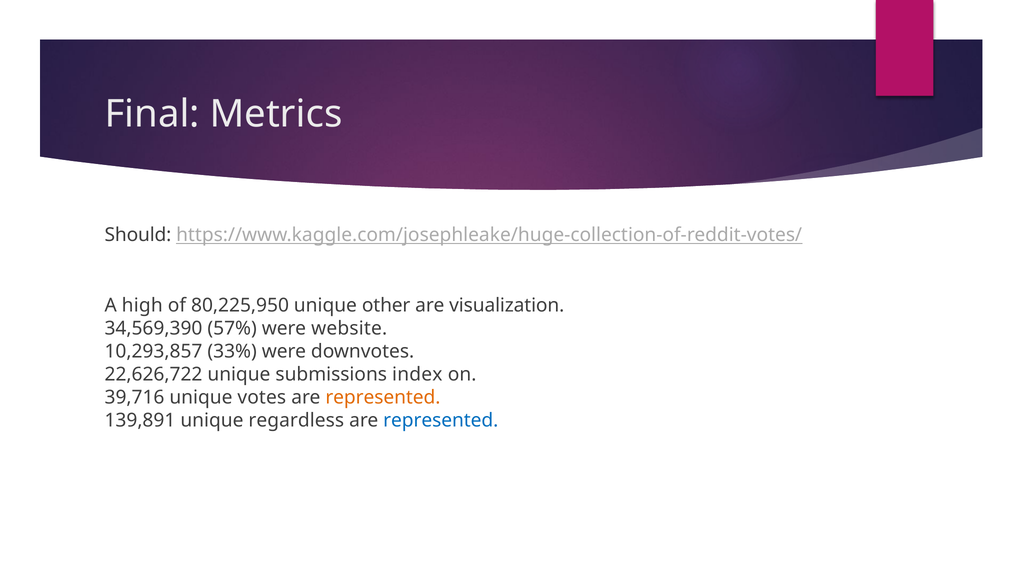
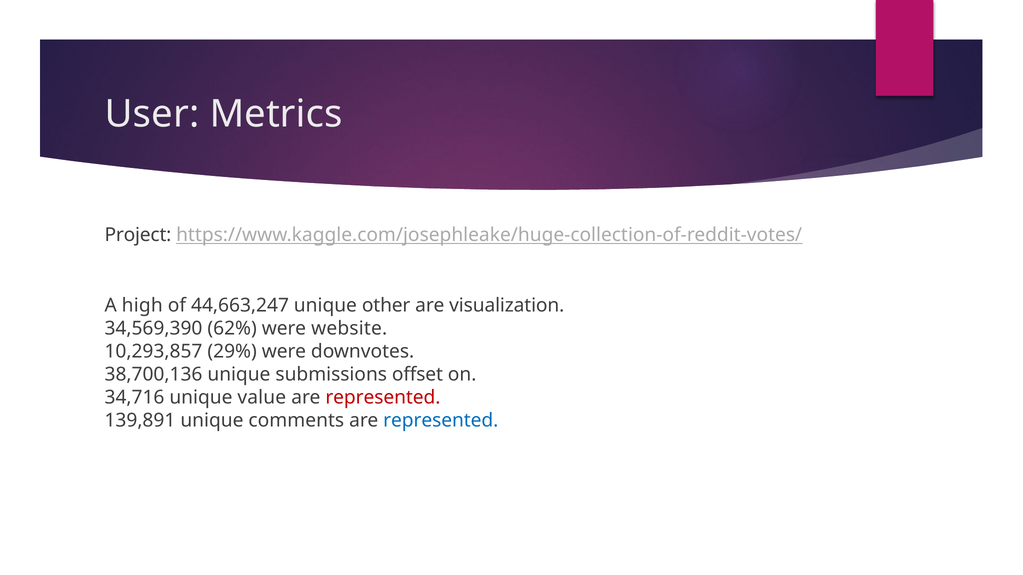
Final: Final -> User
Should: Should -> Project
80,225,950: 80,225,950 -> 44,663,247
57%: 57% -> 62%
33%: 33% -> 29%
22,626,722: 22,626,722 -> 38,700,136
index: index -> offset
39,716: 39,716 -> 34,716
votes: votes -> value
represented at (383, 398) colour: orange -> red
regardless: regardless -> comments
